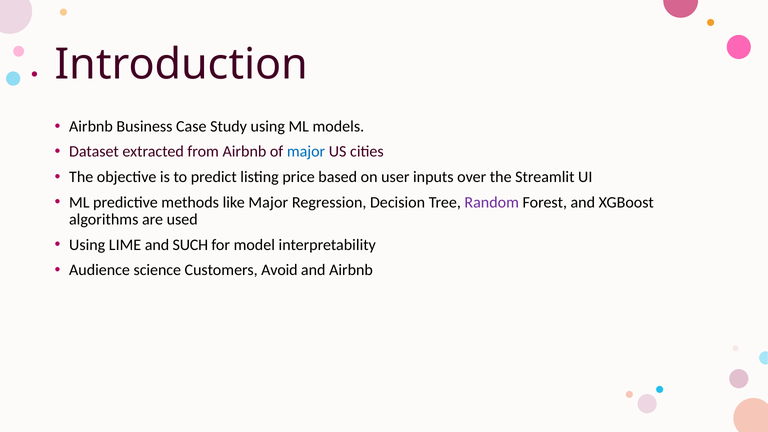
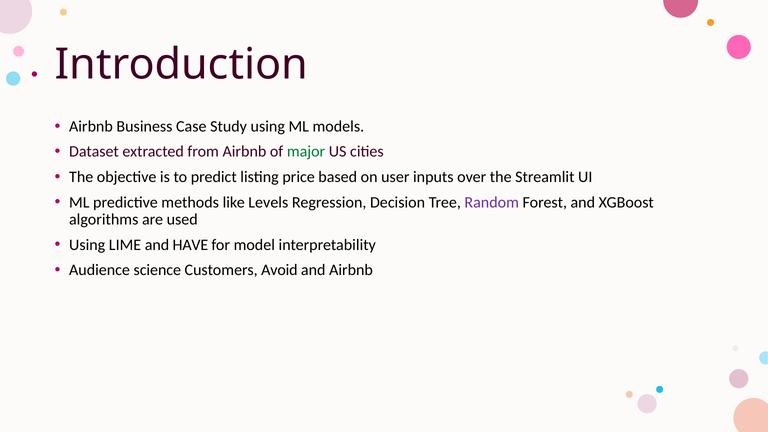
major at (306, 152) colour: blue -> green
like Major: Major -> Levels
SUCH: SUCH -> HAVE
